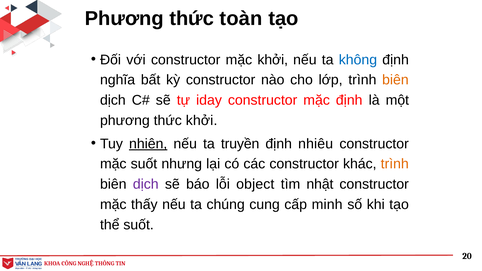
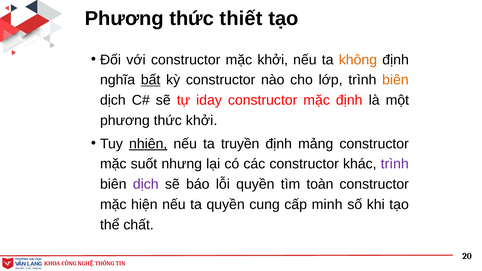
toàn: toàn -> thiết
không colour: blue -> orange
bất underline: none -> present
nhiêu: nhiêu -> mảng
trình at (395, 164) colour: orange -> purple
lỗi object: object -> quyền
nhật: nhật -> toàn
thấy: thấy -> hiện
ta chúng: chúng -> quyền
thể suốt: suốt -> chất
